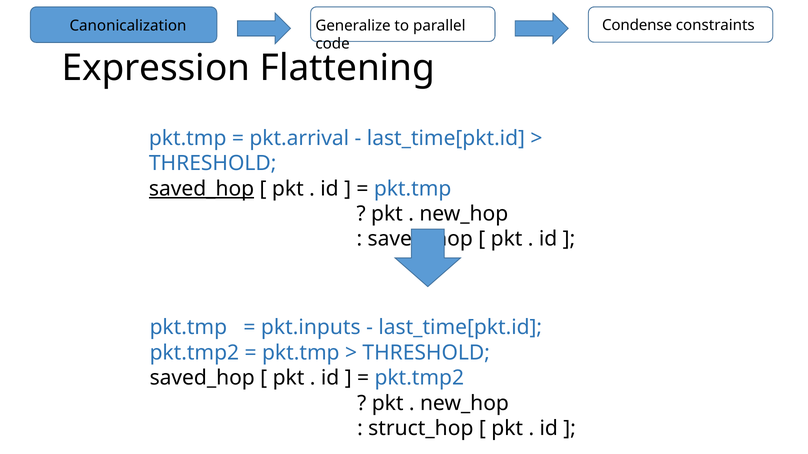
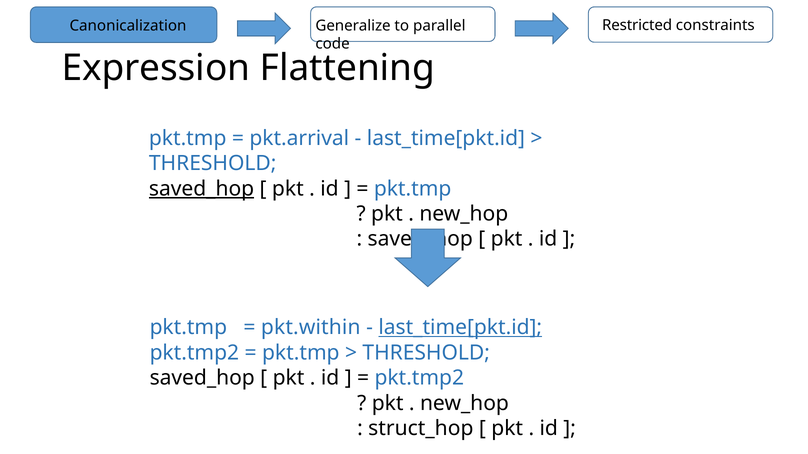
Condense: Condense -> Restricted
pkt.inputs: pkt.inputs -> pkt.within
last_time[pkt.id at (460, 328) underline: none -> present
